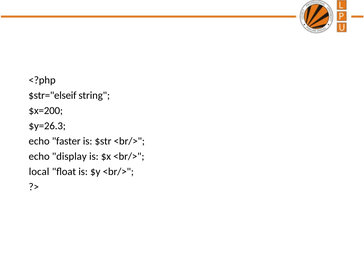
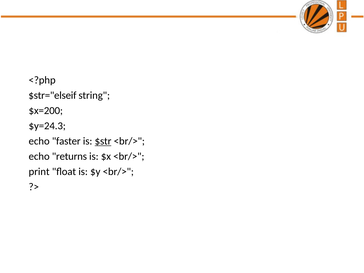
$y=26.3: $y=26.3 -> $y=24.3
$str underline: none -> present
display: display -> returns
local: local -> print
